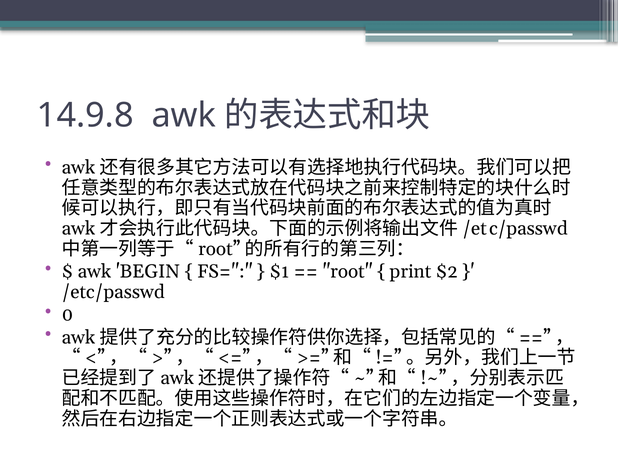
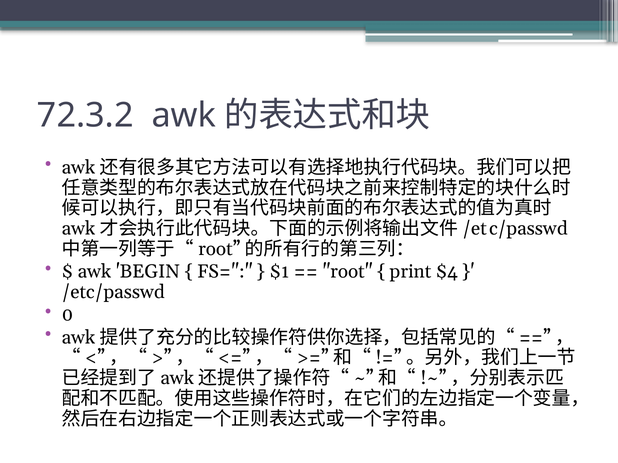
14.9.8: 14.9.8 -> 72.3.2
$2: $2 -> $4
